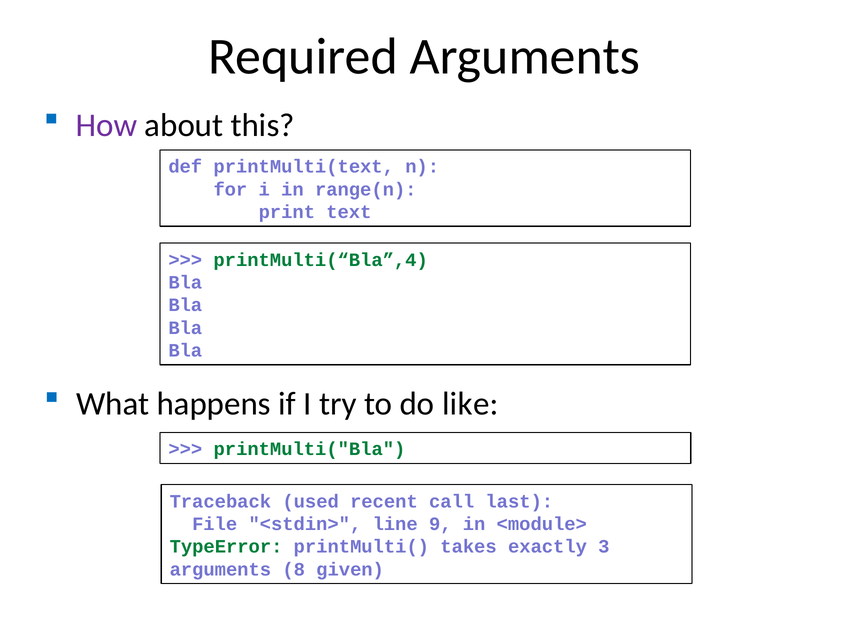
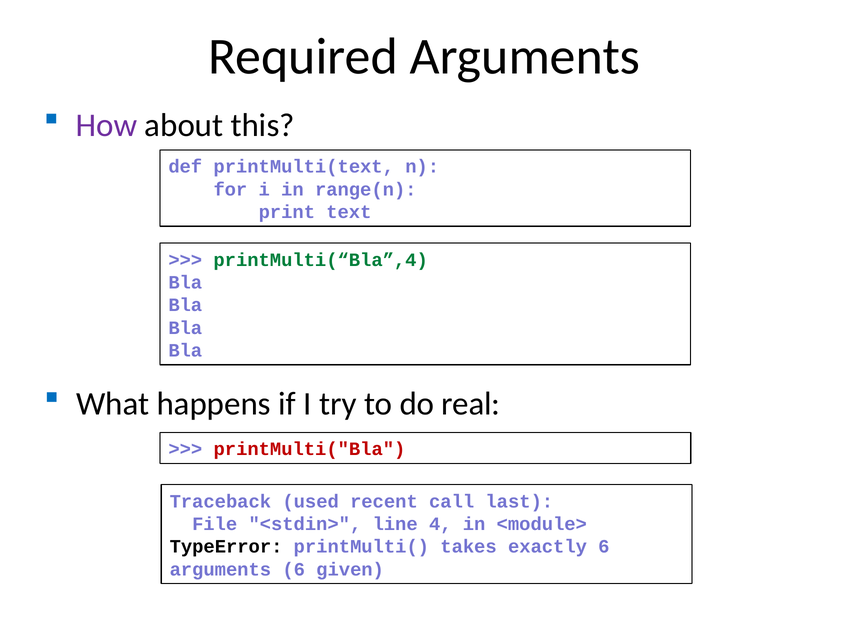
like: like -> real
printMulti("Bla colour: green -> red
9: 9 -> 4
TypeError colour: green -> black
exactly 3: 3 -> 6
arguments 8: 8 -> 6
